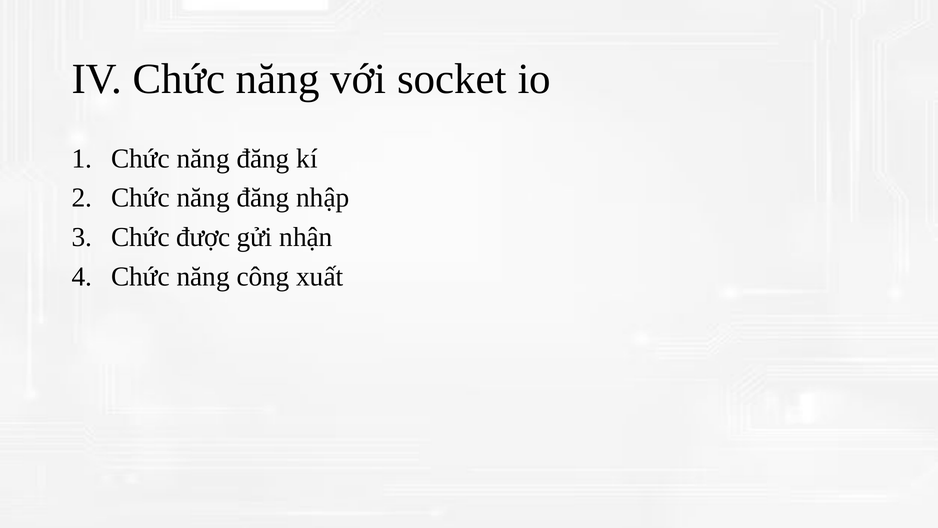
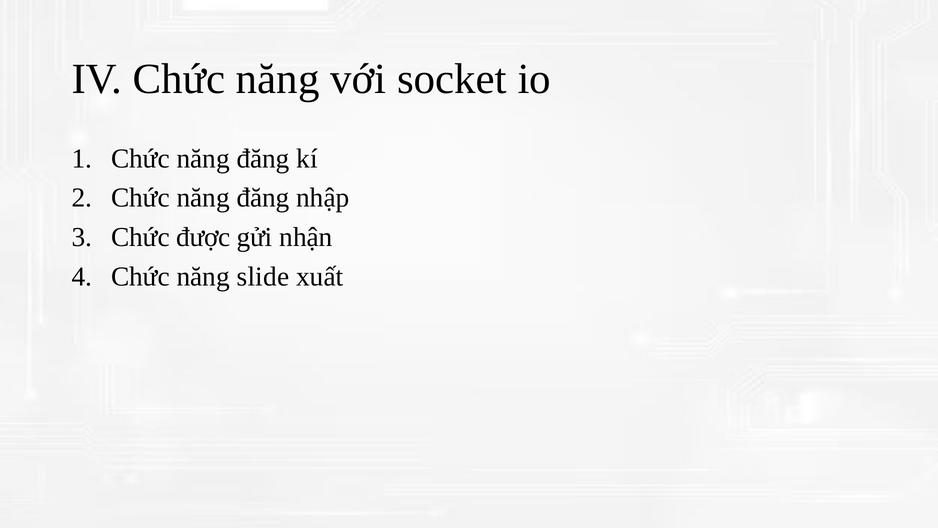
công: công -> slide
